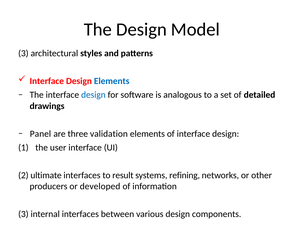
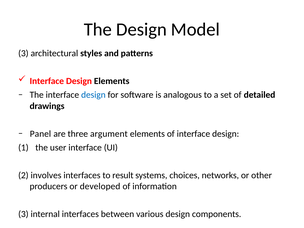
Elements at (112, 81) colour: blue -> black
validation: validation -> argument
ultimate: ultimate -> involves
refining: refining -> choices
